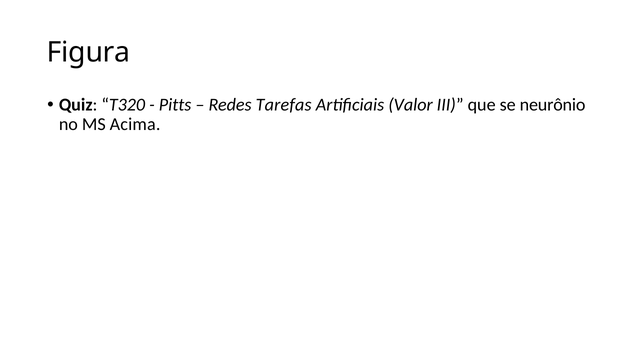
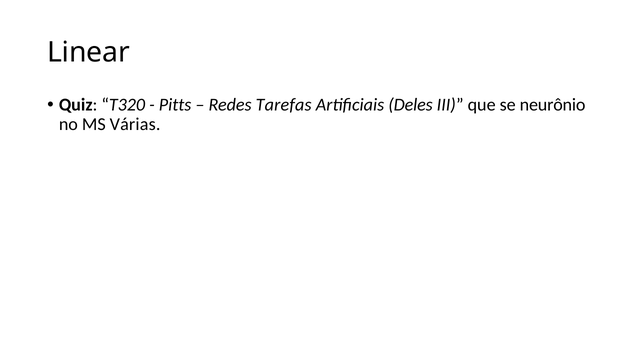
Figura: Figura -> Linear
Valor: Valor -> Deles
Acima: Acima -> Várias
